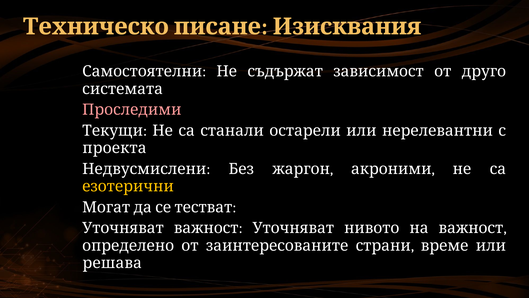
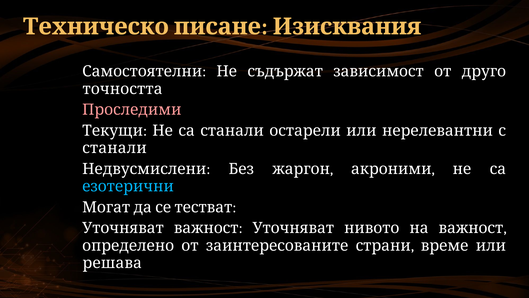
системата: системата -> точността
проекта at (115, 148): проекта -> станали
езотерични colour: yellow -> light blue
